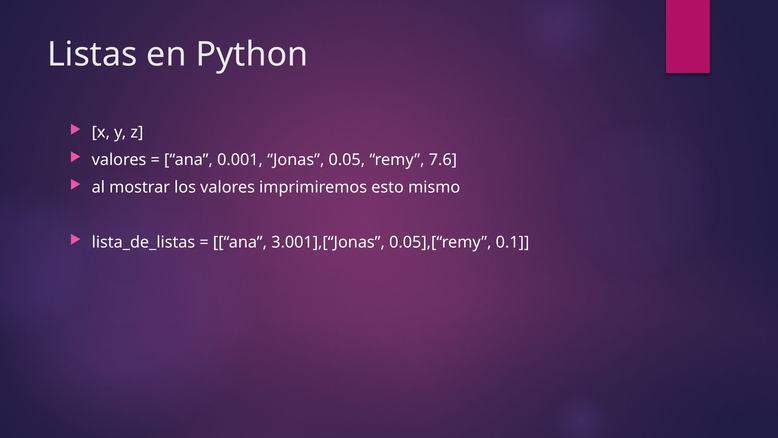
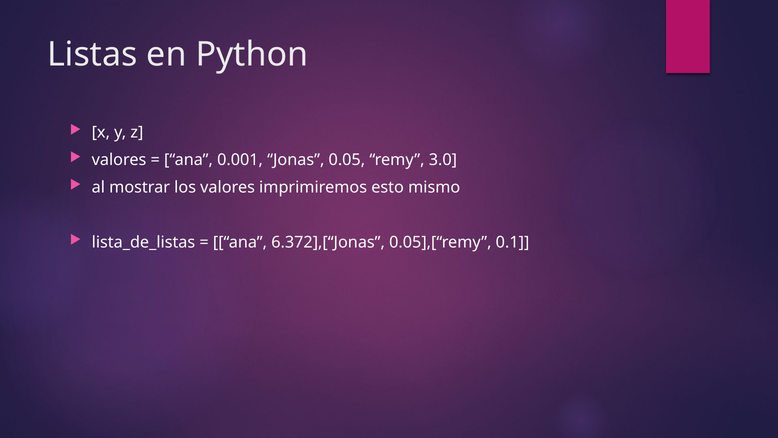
7.6: 7.6 -> 3.0
3.001],[“Jonas: 3.001],[“Jonas -> 6.372],[“Jonas
